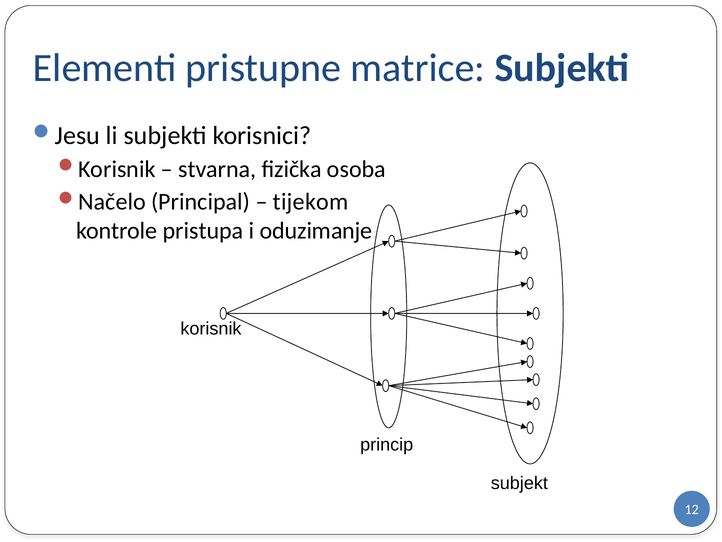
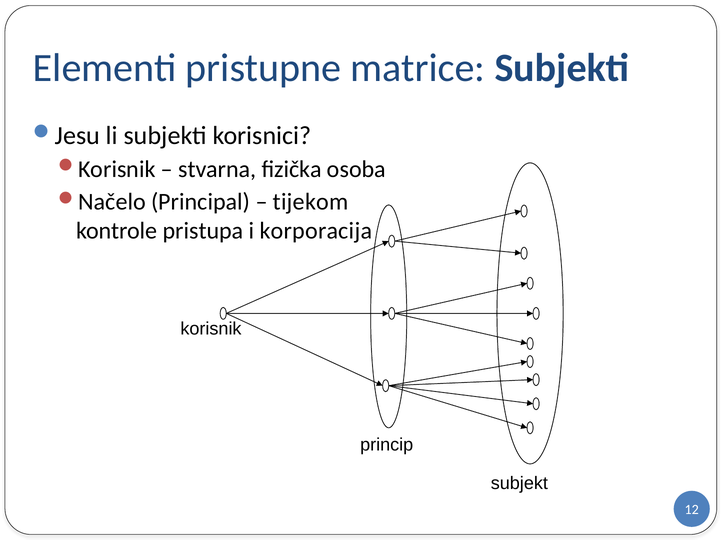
oduzimanje: oduzimanje -> korporacija
